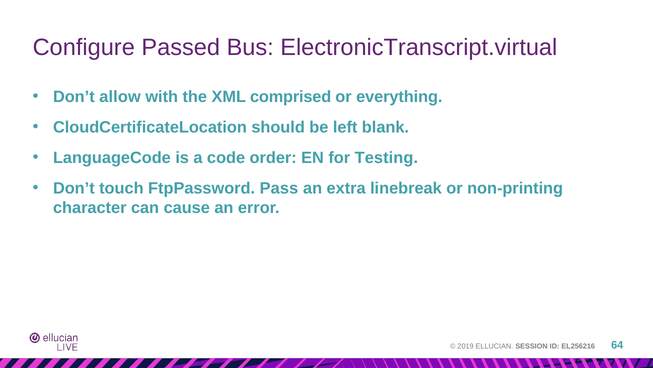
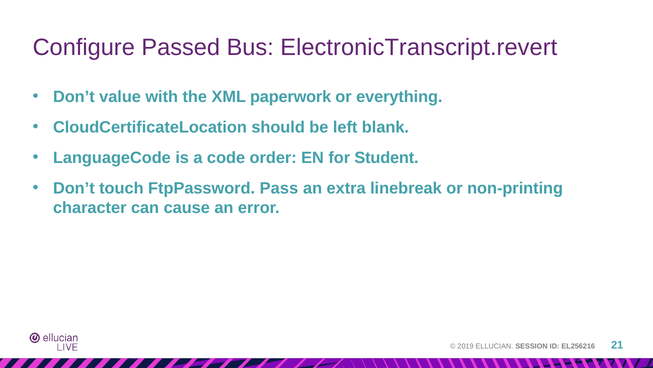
ElectronicTranscript.virtual: ElectronicTranscript.virtual -> ElectronicTranscript.revert
allow: allow -> value
comprised: comprised -> paperwork
Testing: Testing -> Student
64: 64 -> 21
